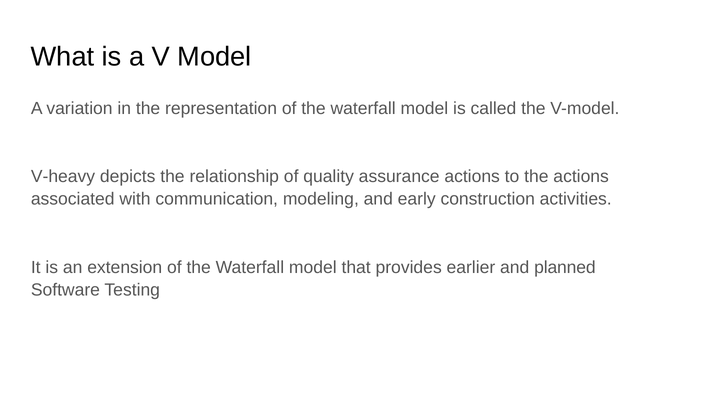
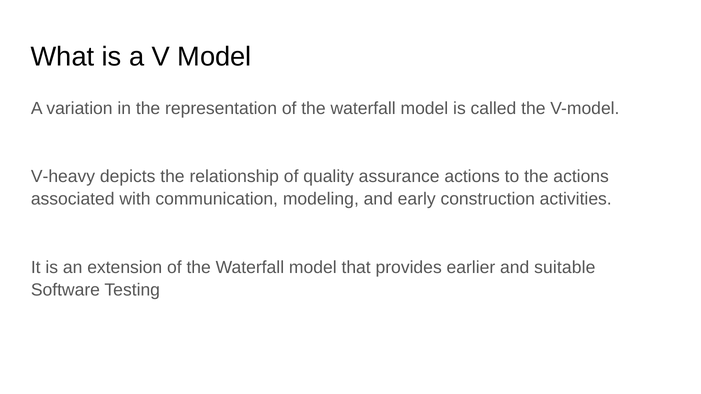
planned: planned -> suitable
